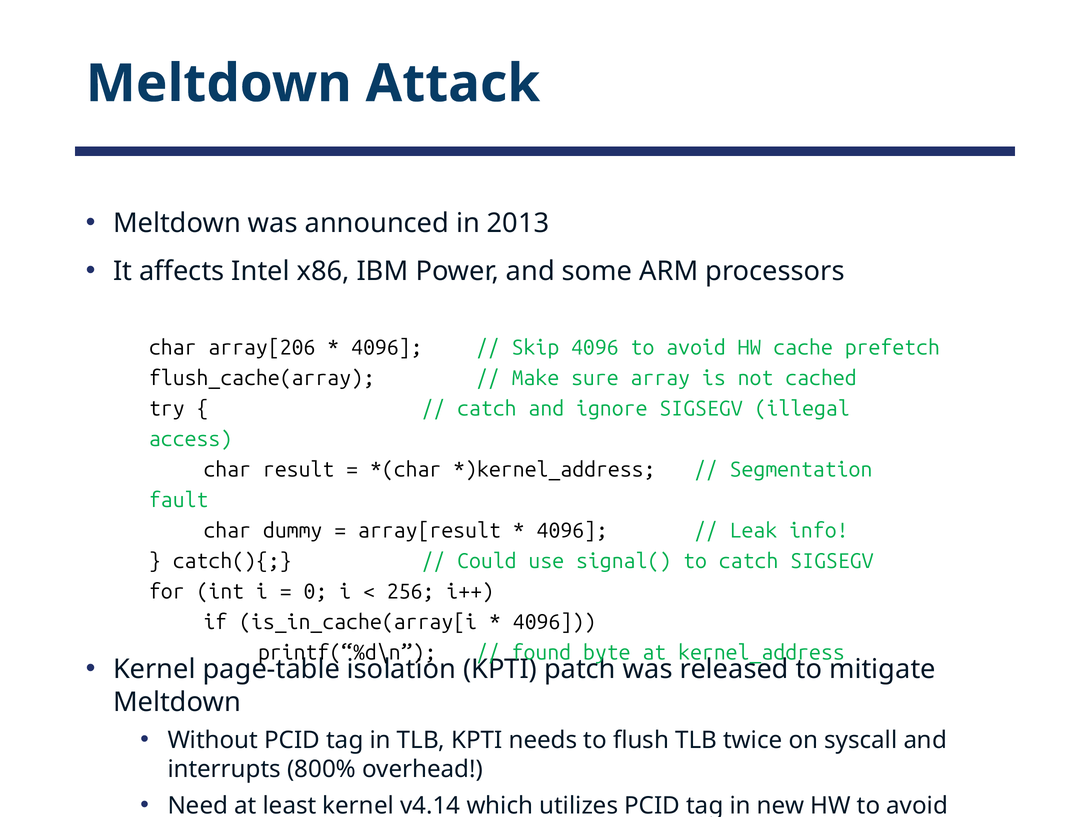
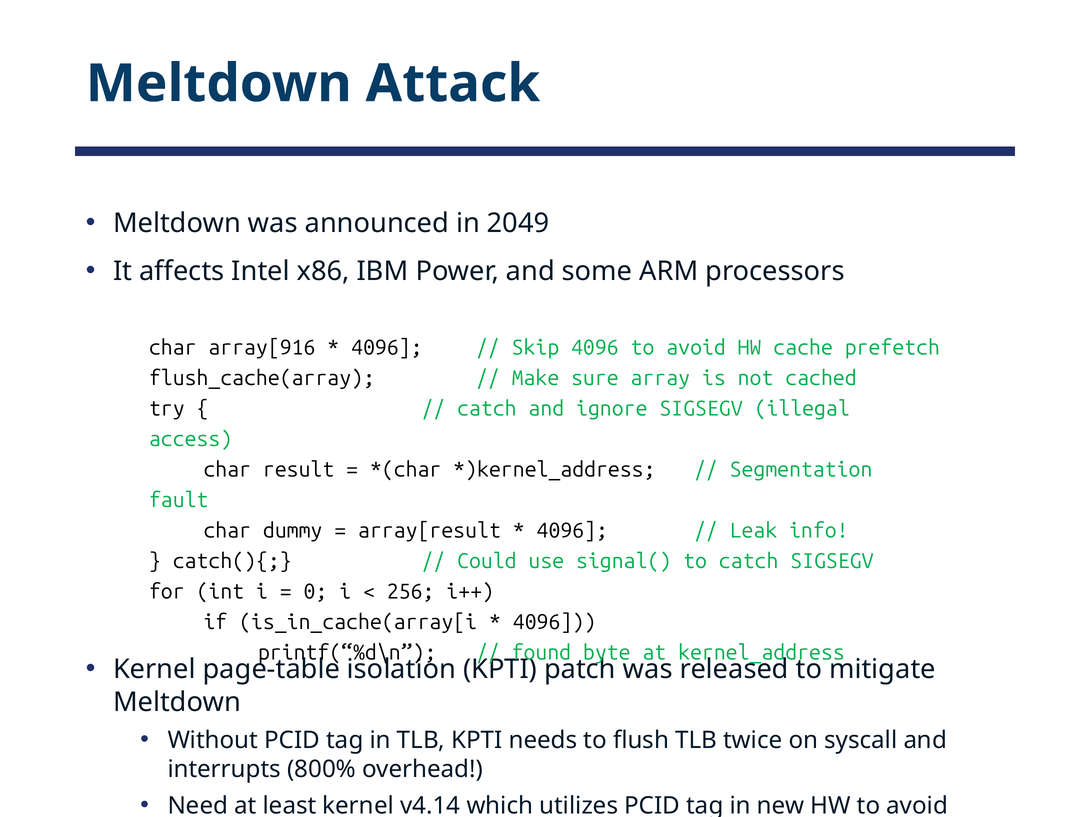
2013: 2013 -> 2049
array[206: array[206 -> array[916
